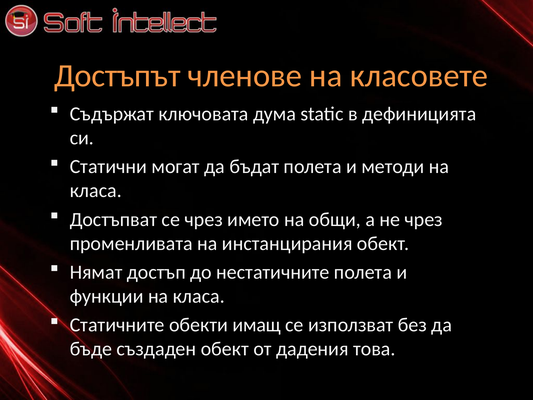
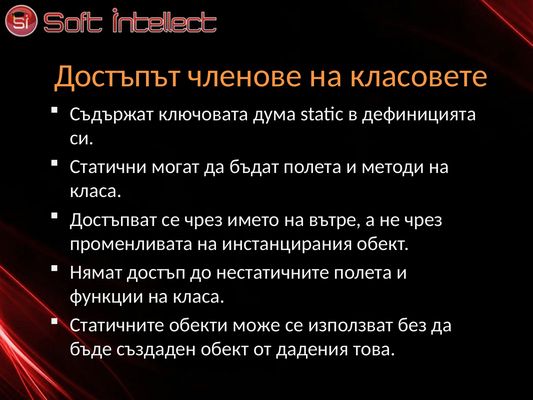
общи: общи -> вътре
имащ: имащ -> може
